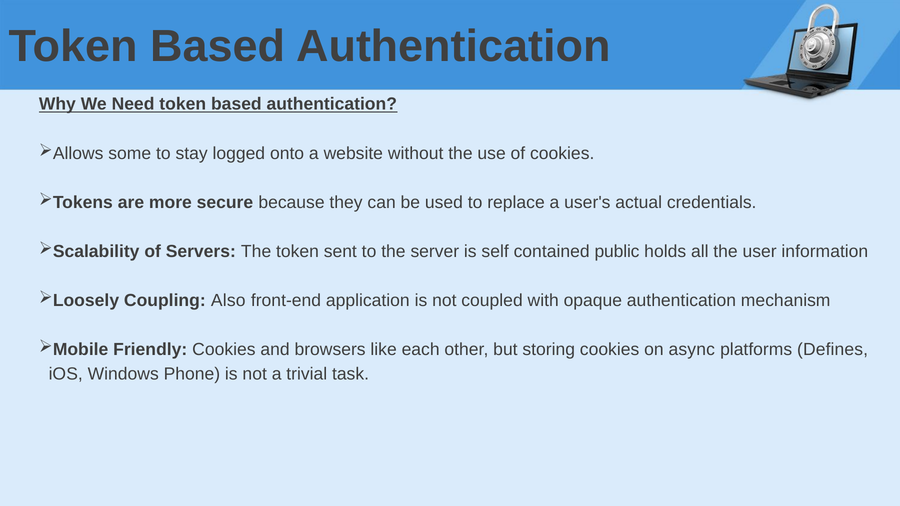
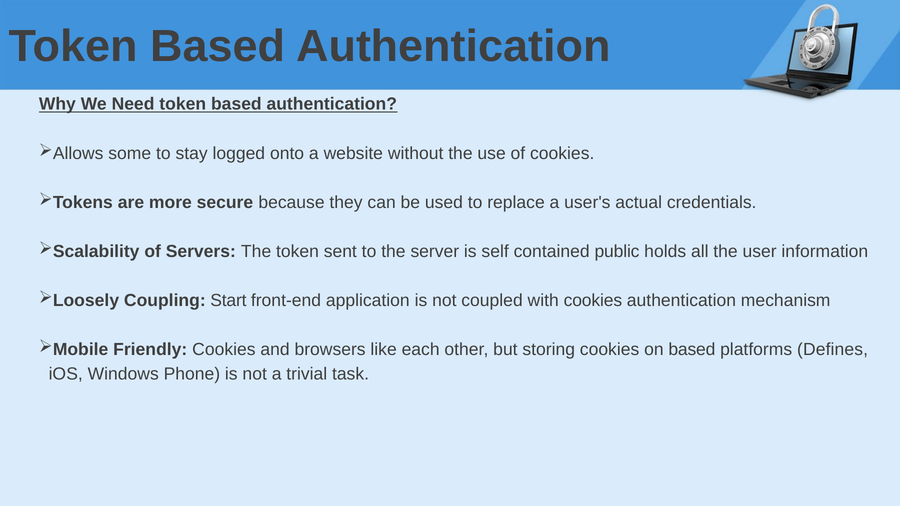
Also: Also -> Start
with opaque: opaque -> cookies
on async: async -> based
